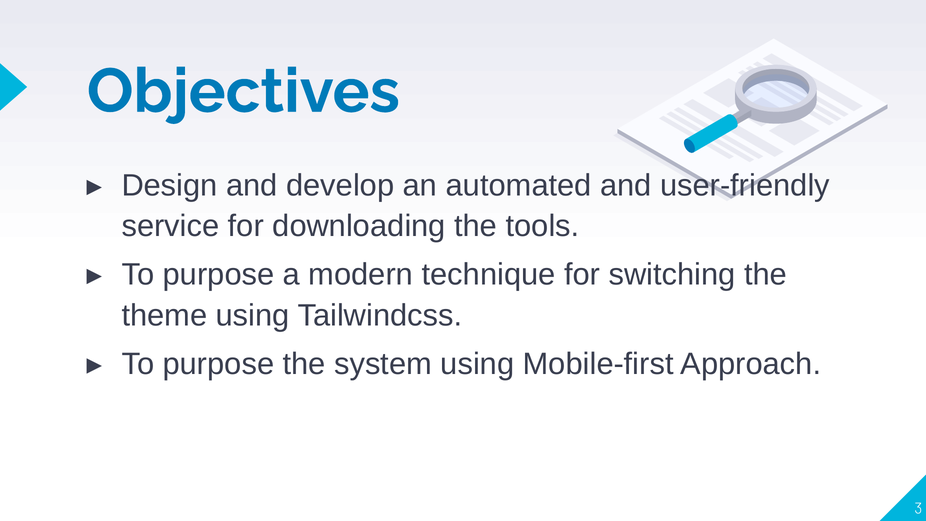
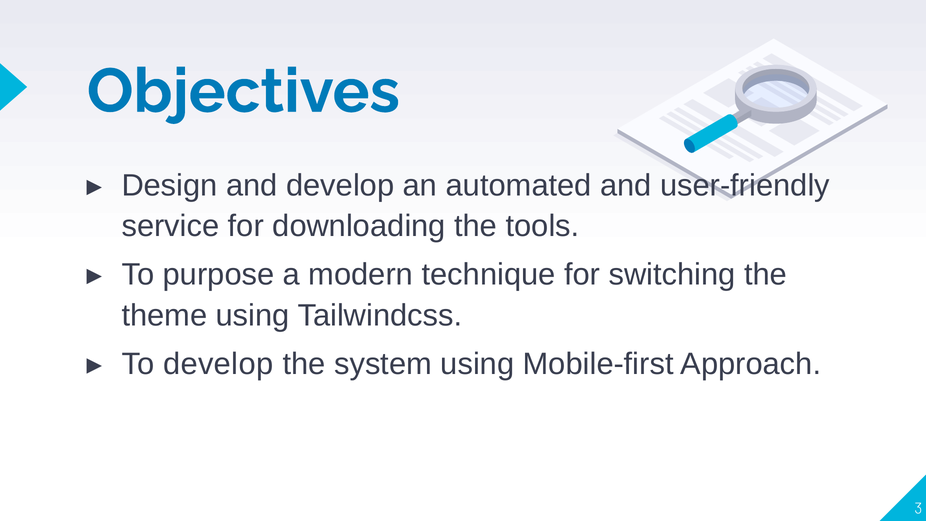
purpose at (218, 364): purpose -> develop
